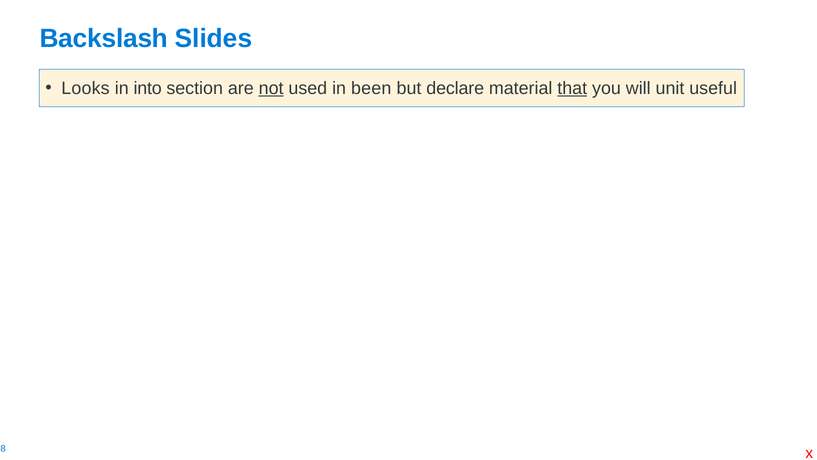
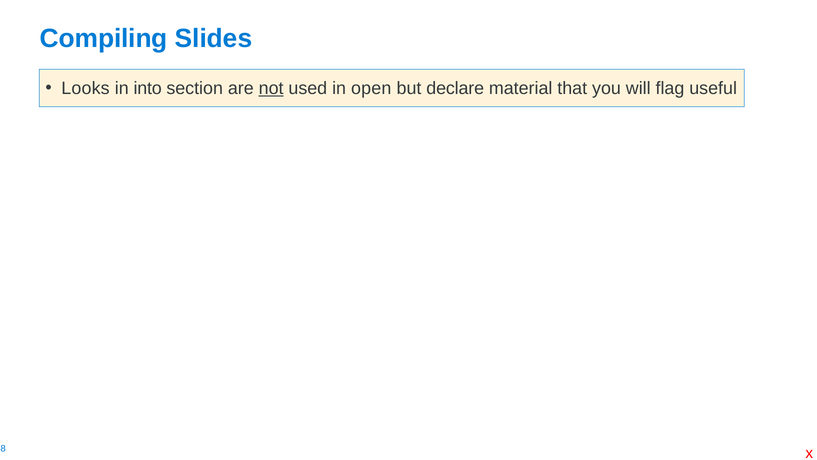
Backslash: Backslash -> Compiling
been: been -> open
that underline: present -> none
unit: unit -> flag
